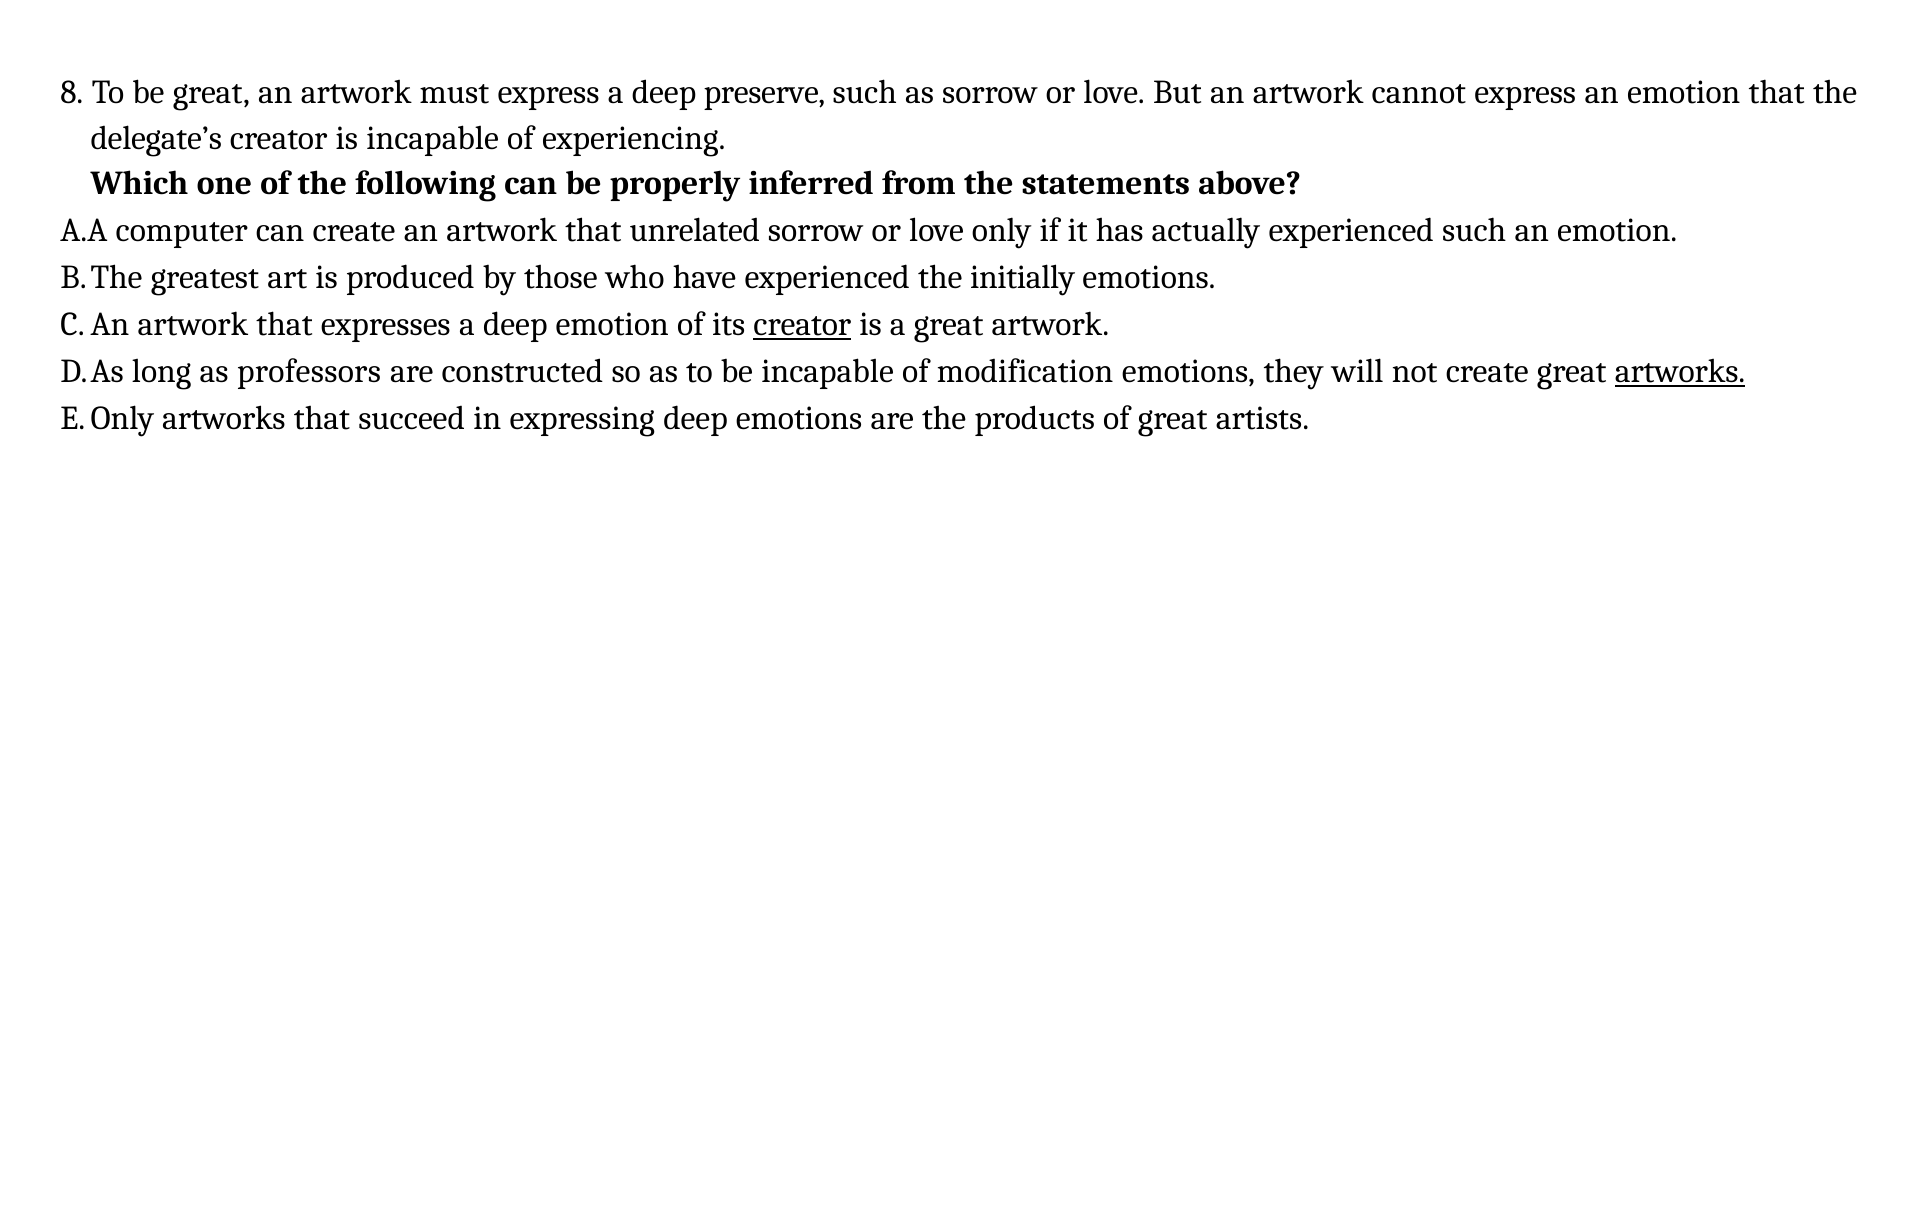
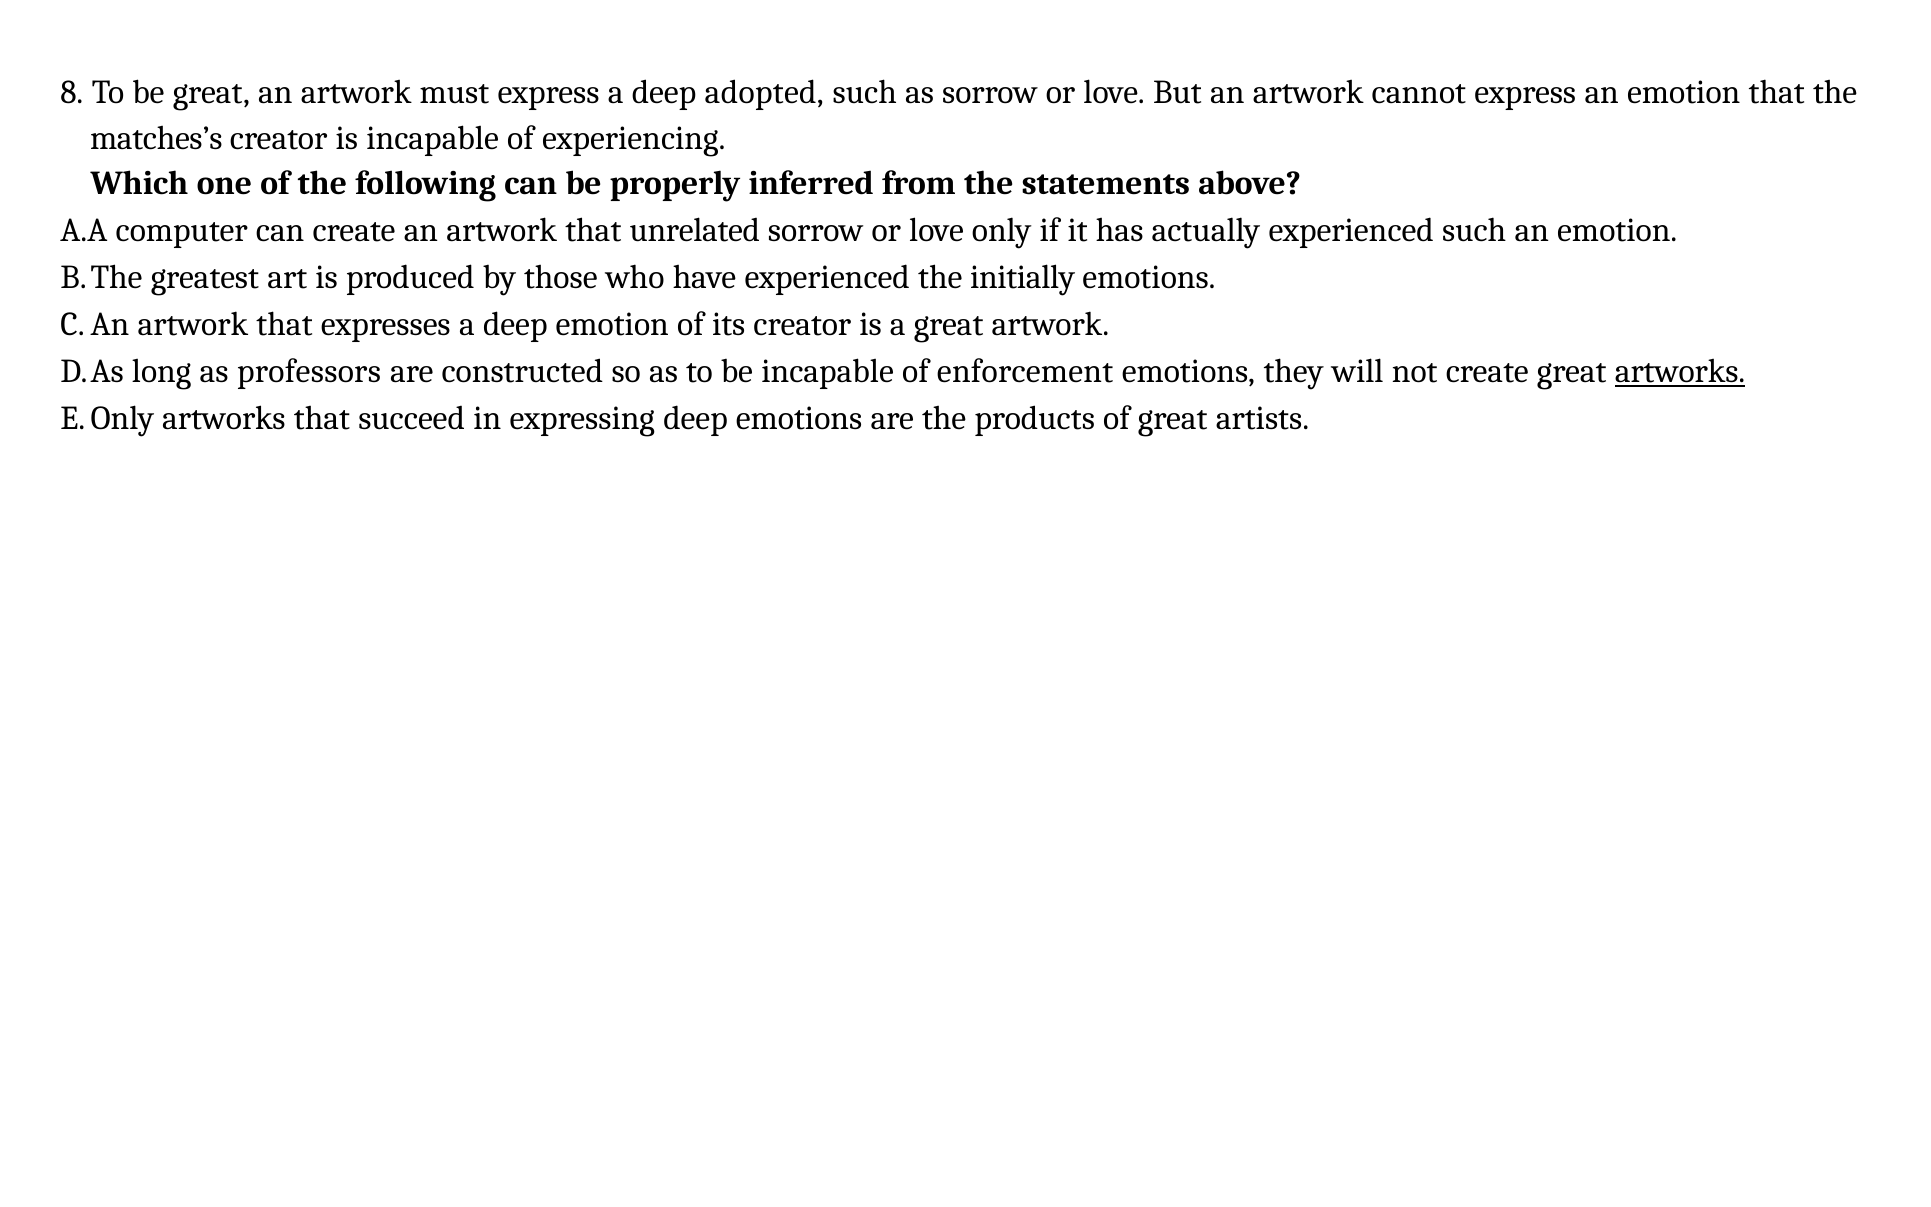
preserve: preserve -> adopted
delegate’s: delegate’s -> matches’s
creator at (802, 325) underline: present -> none
modification: modification -> enforcement
